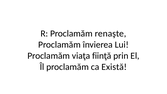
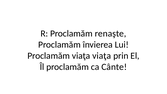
viaţa fiinţă: fiinţă -> viaţa
Există: Există -> Cânte
